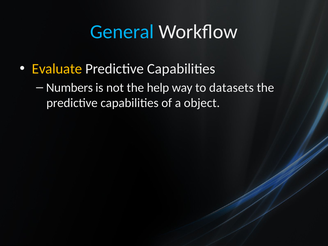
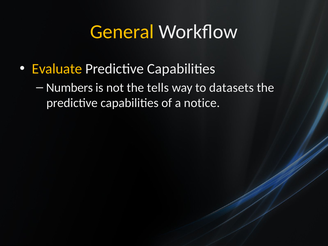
General colour: light blue -> yellow
help: help -> tells
object: object -> notice
